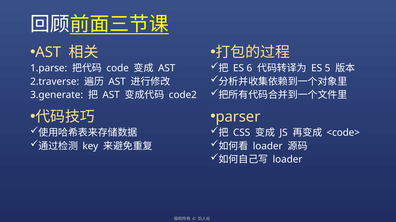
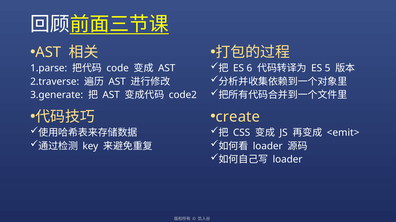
parser: parser -> create
<code>: <code> -> <emit>
